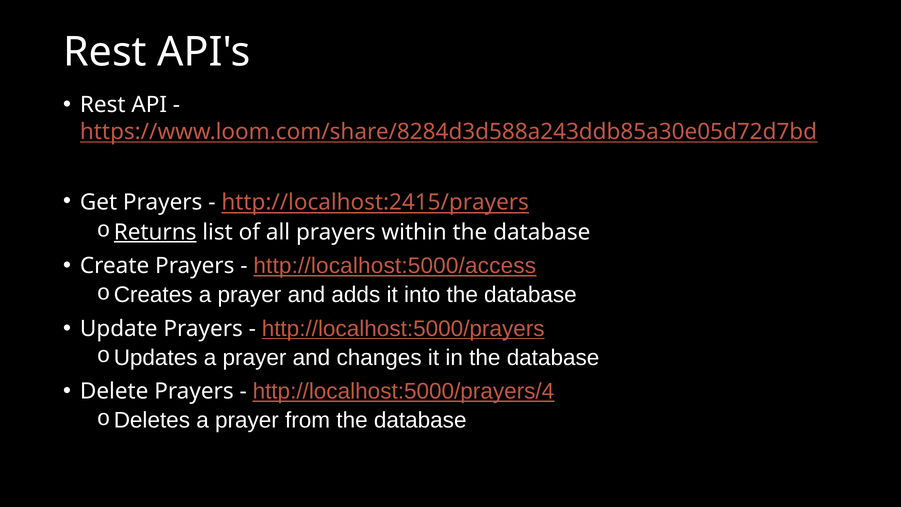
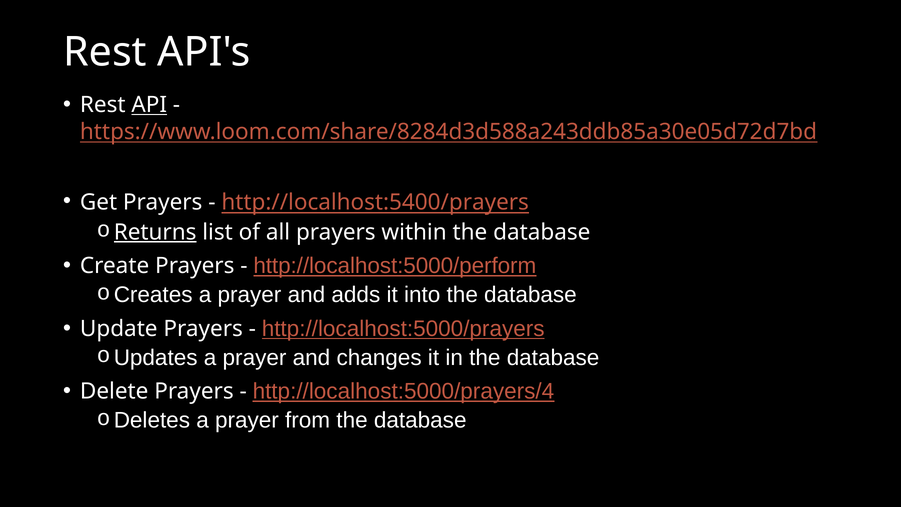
API underline: none -> present
http://localhost:2415/prayers: http://localhost:2415/prayers -> http://localhost:5400/prayers
http://localhost:5000/access: http://localhost:5000/access -> http://localhost:5000/perform
